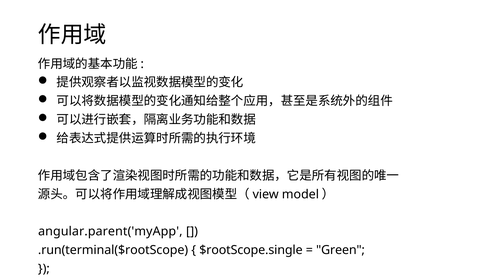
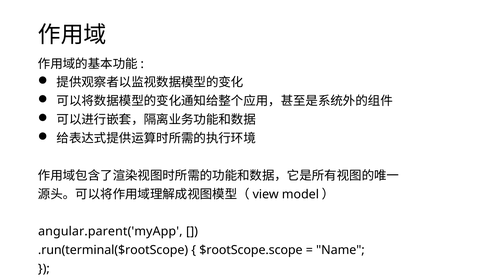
$rootScope.single: $rootScope.single -> $rootScope.scope
Green: Green -> Name
